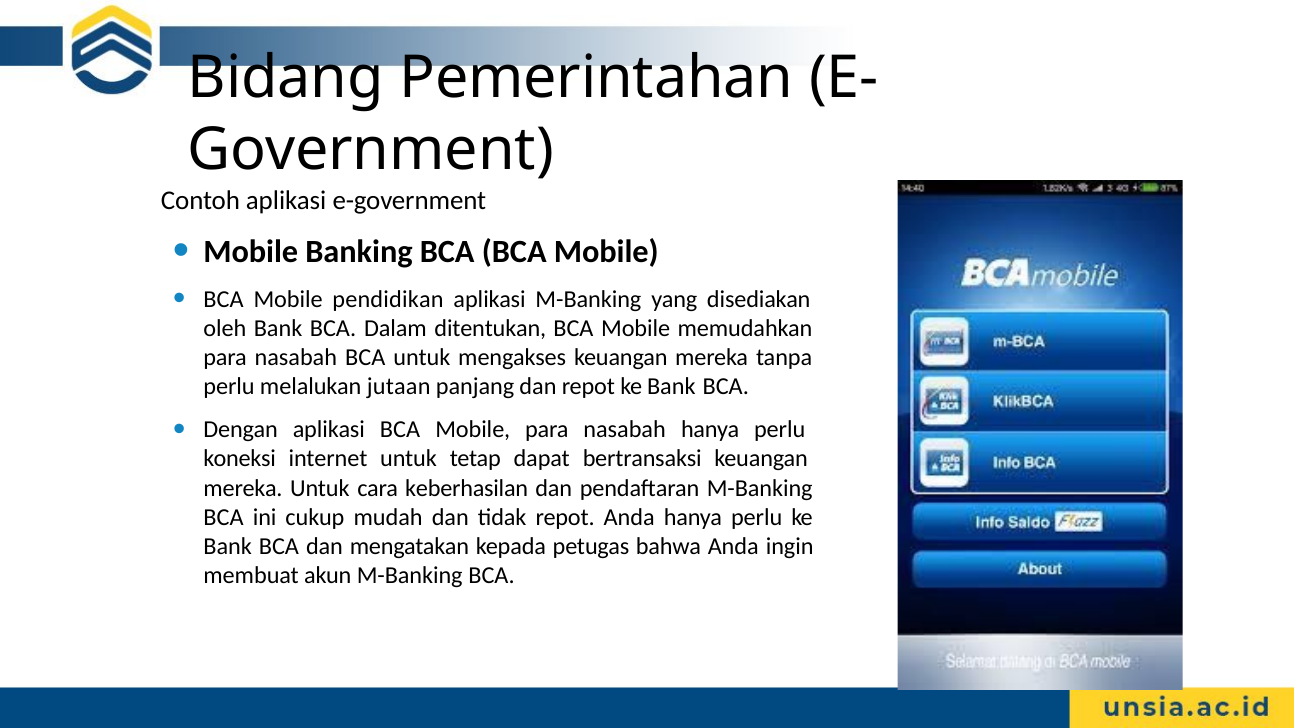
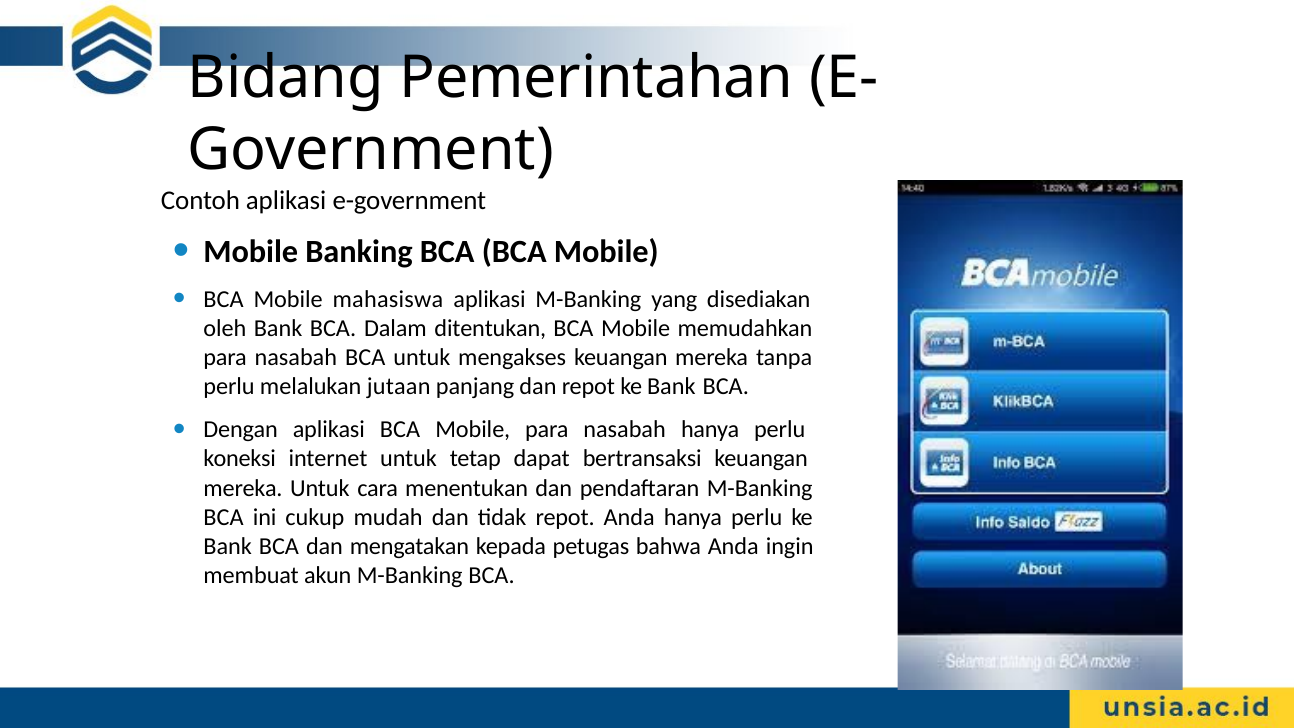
pendidikan: pendidikan -> mahasiswa
keberhasilan: keberhasilan -> menentukan
